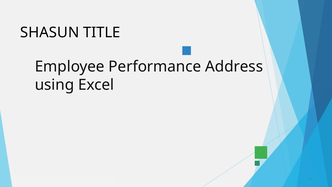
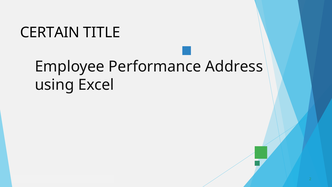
SHASUN: SHASUN -> CERTAIN
